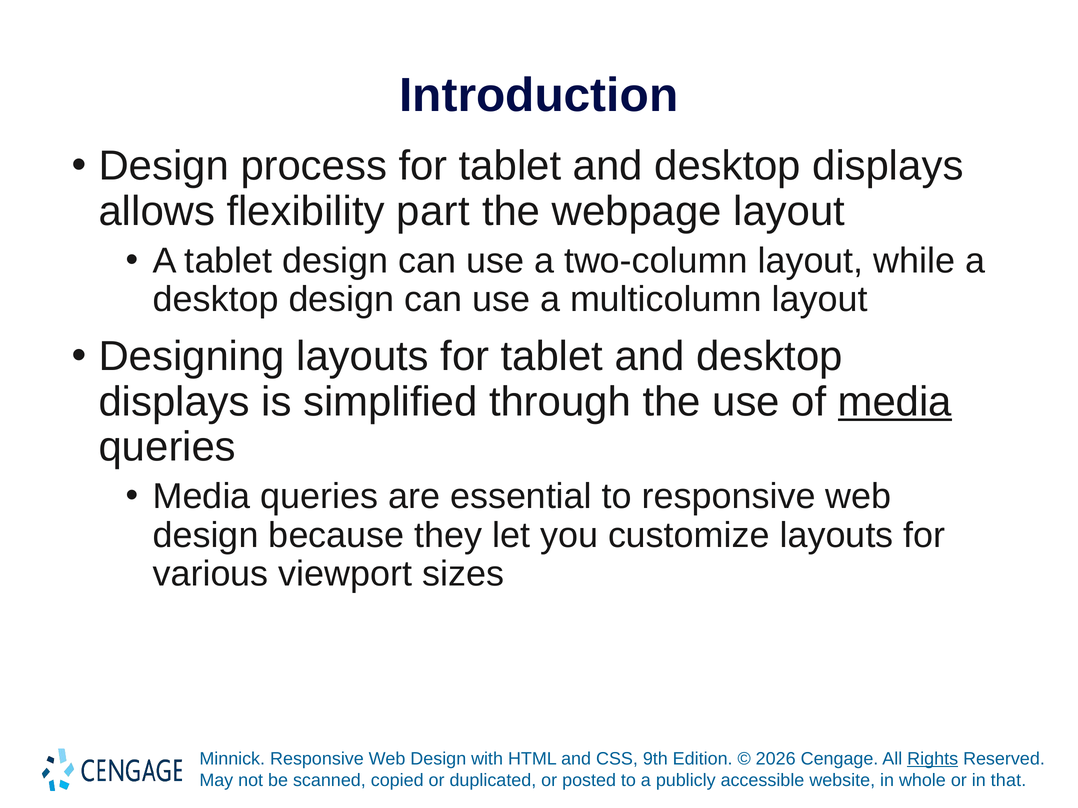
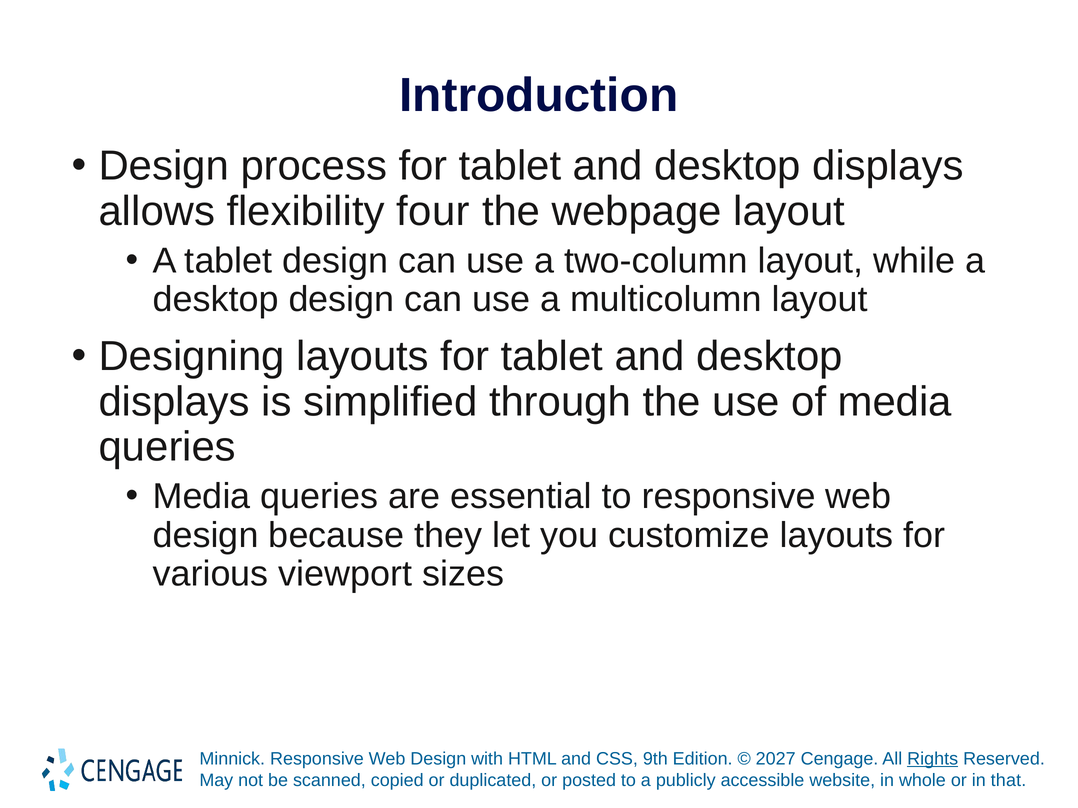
part: part -> four
media at (895, 402) underline: present -> none
2026: 2026 -> 2027
